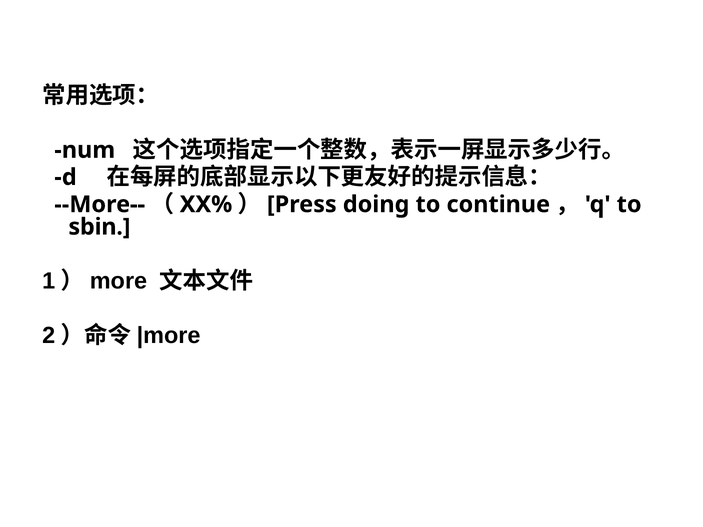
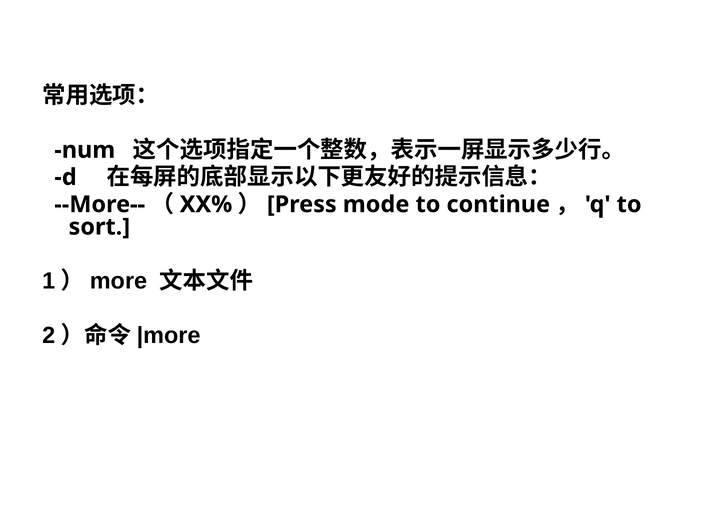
doing: doing -> mode
sbin: sbin -> sort
